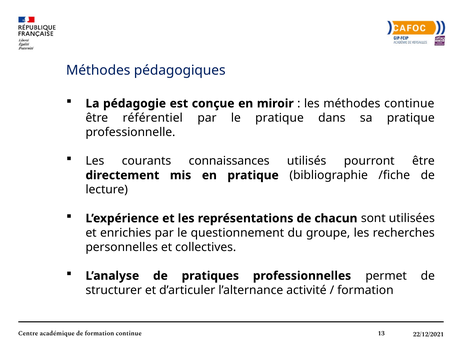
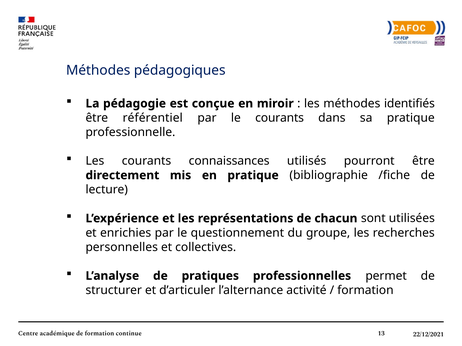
méthodes continue: continue -> identifiés
le pratique: pratique -> courants
